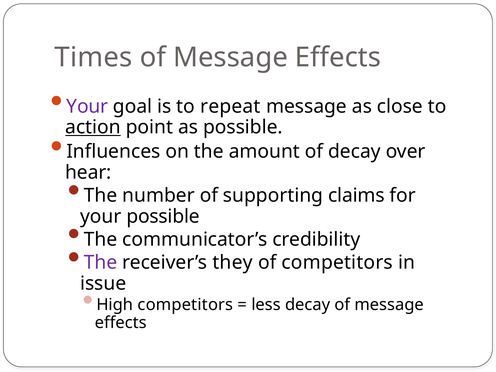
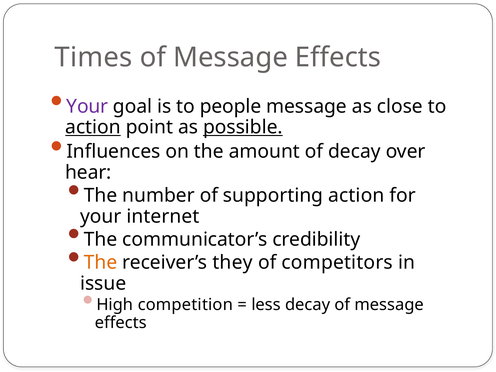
repeat: repeat -> people
possible at (243, 127) underline: none -> present
supporting claims: claims -> action
your possible: possible -> internet
The at (101, 263) colour: purple -> orange
High competitors: competitors -> competition
